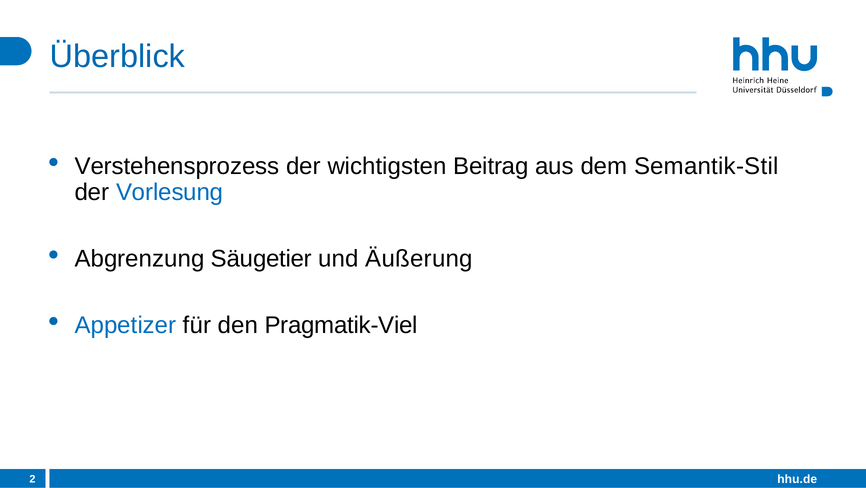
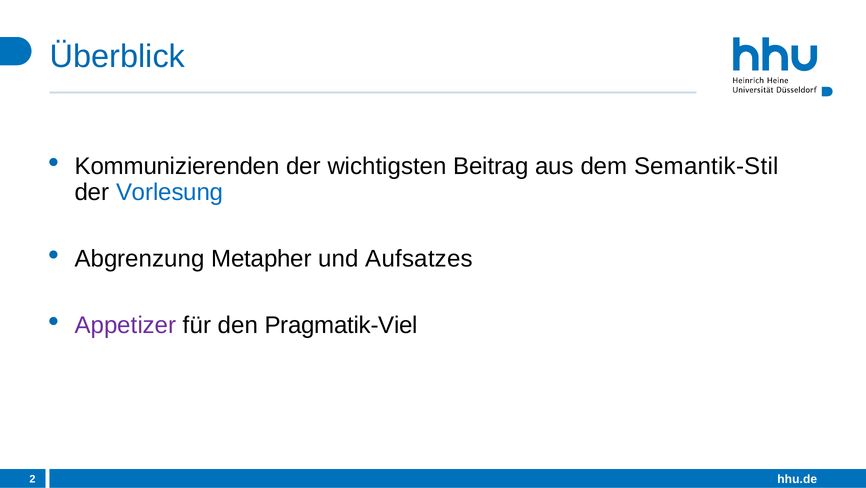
Verstehensprozess: Verstehensprozess -> Kommunizierenden
Säugetier: Säugetier -> Metapher
Äußerung: Äußerung -> Aufsatzes
Appetizer colour: blue -> purple
